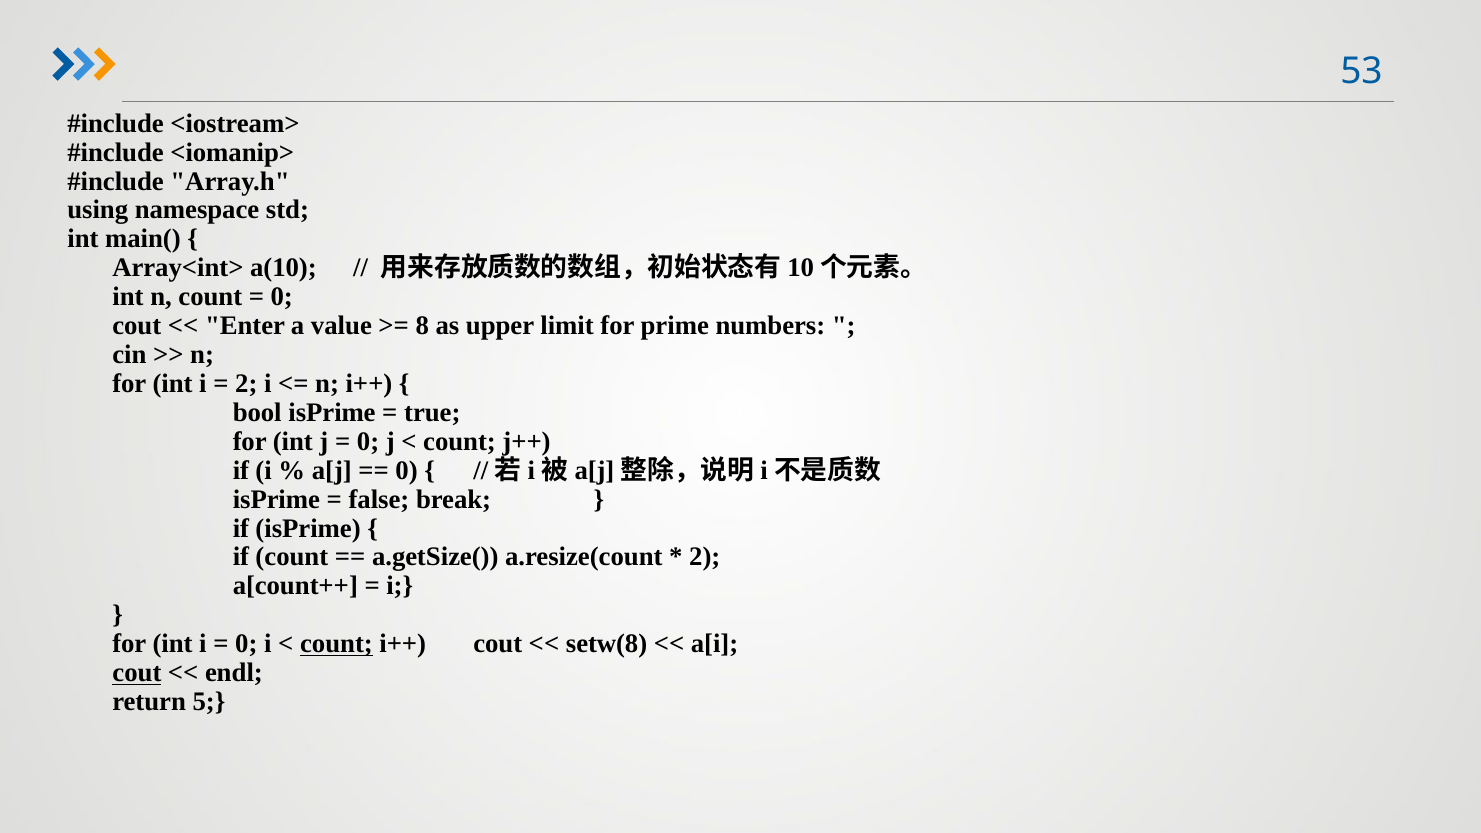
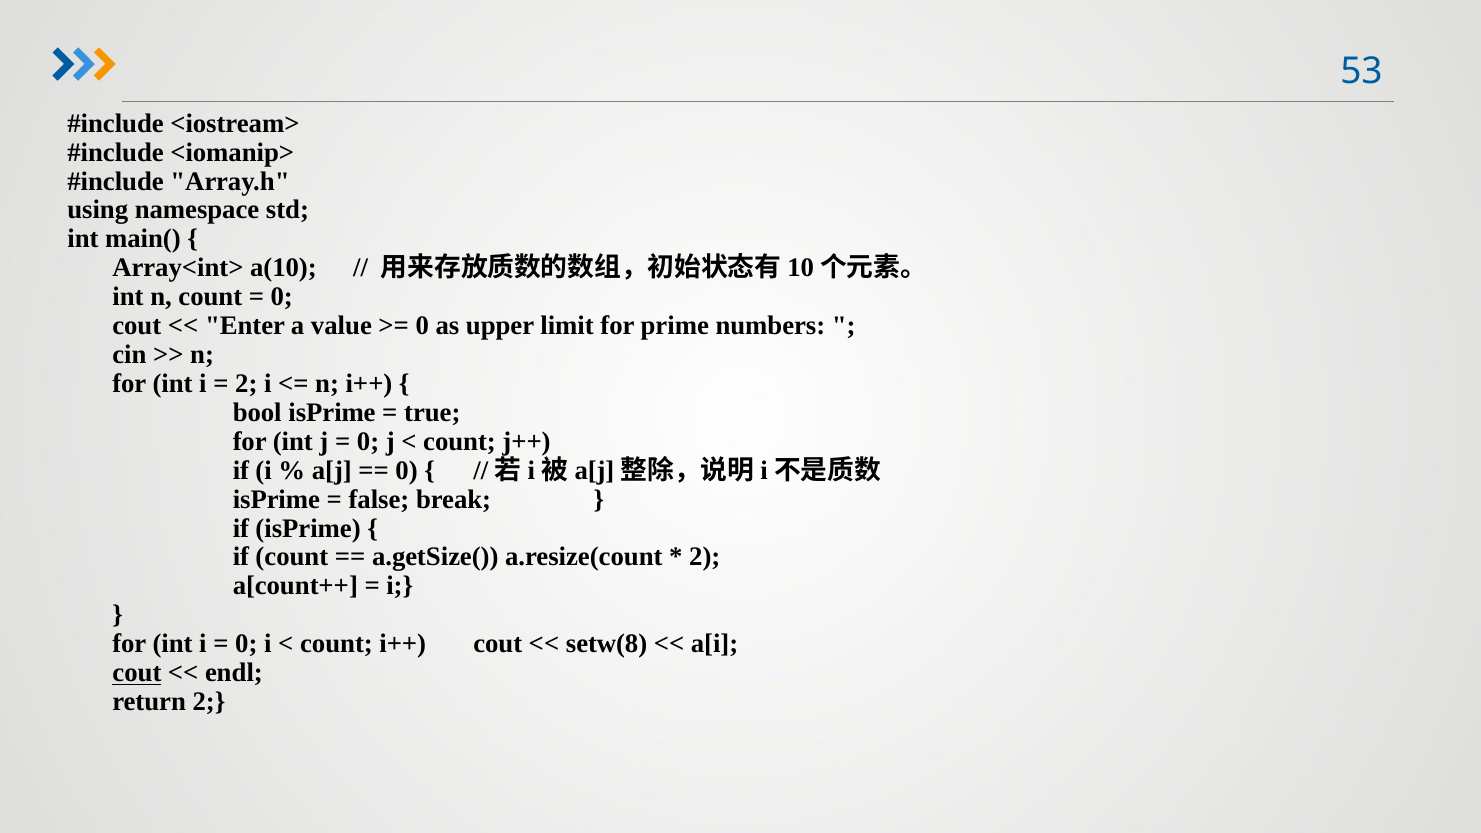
8 at (422, 326): 8 -> 0
count at (336, 644) underline: present -> none
return 5: 5 -> 2
